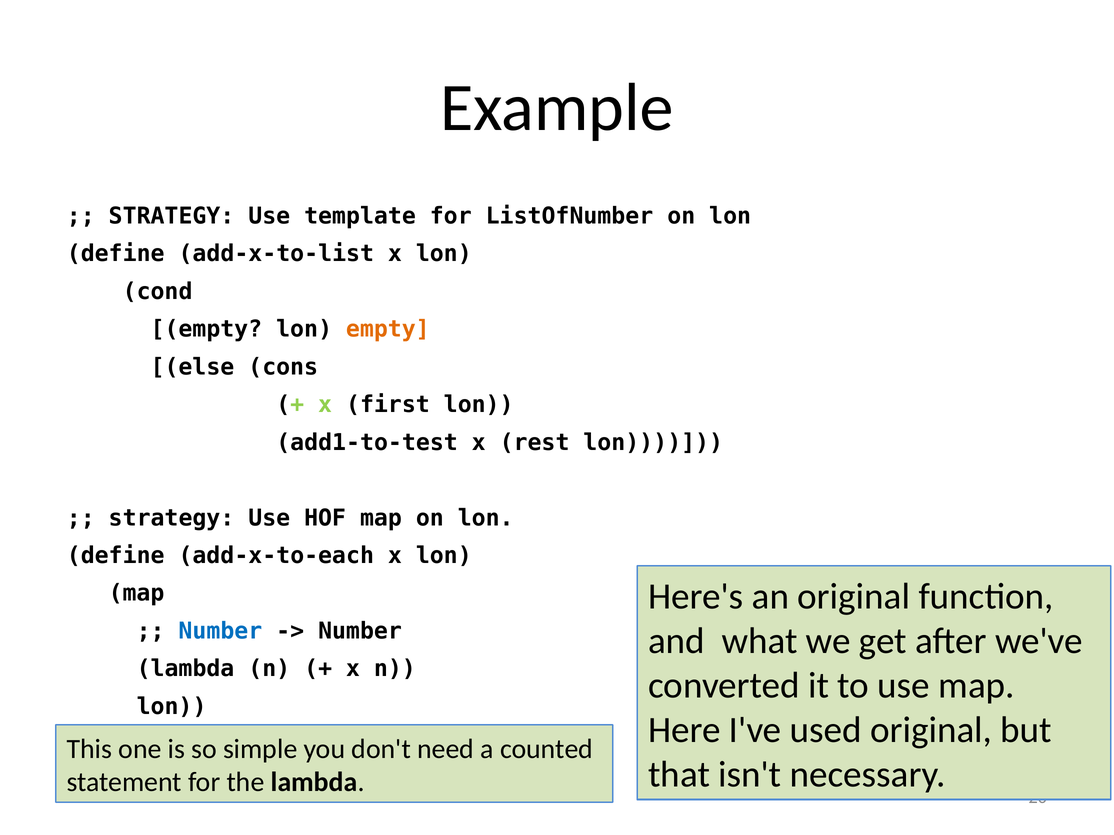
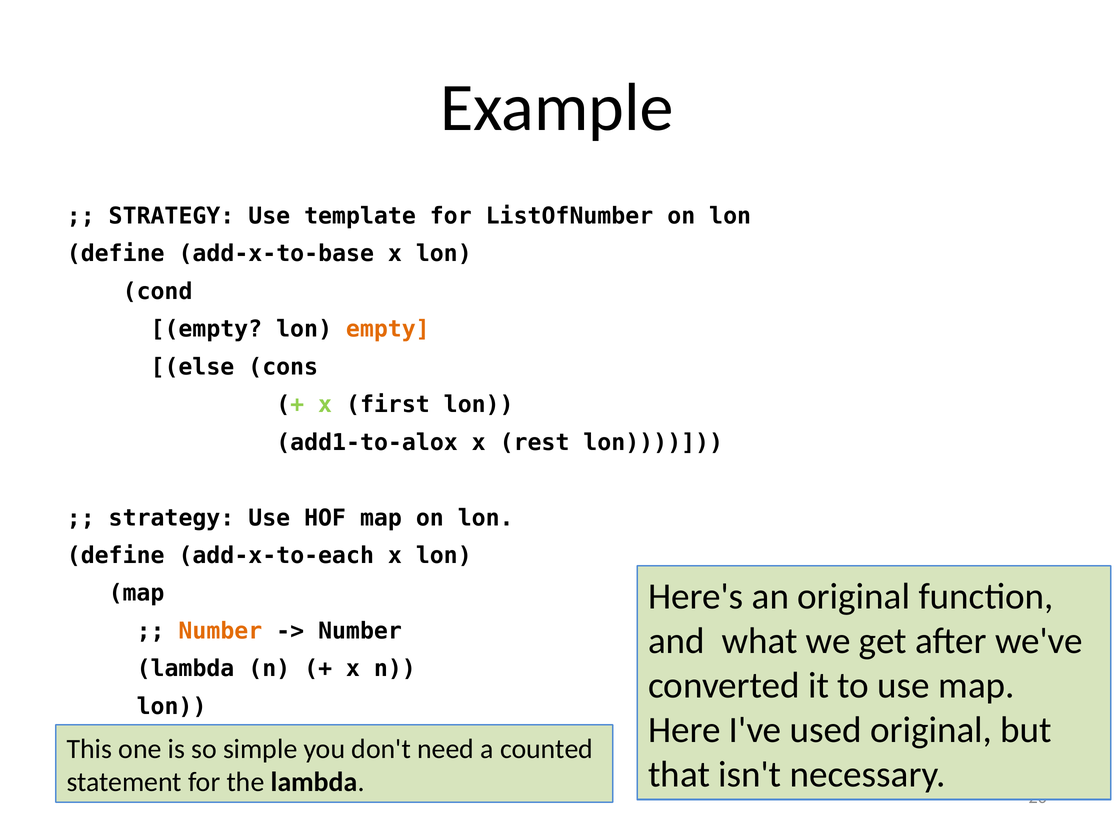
add-x-to-list: add-x-to-list -> add-x-to-base
add1-to-test: add1-to-test -> add1-to-alox
Number at (220, 631) colour: blue -> orange
